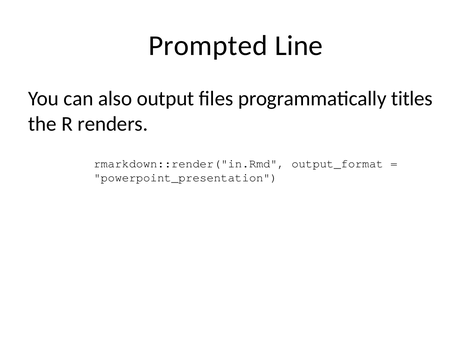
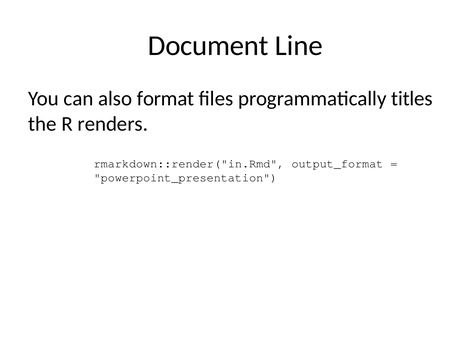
Prompted: Prompted -> Document
output: output -> format
